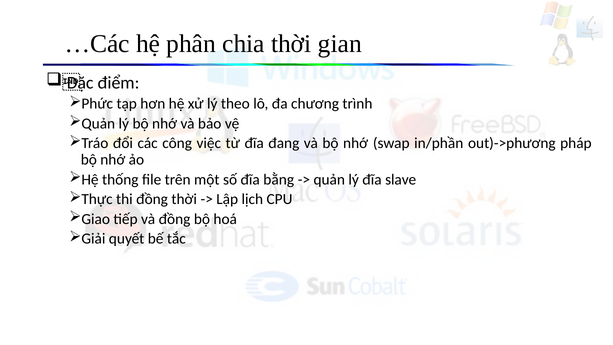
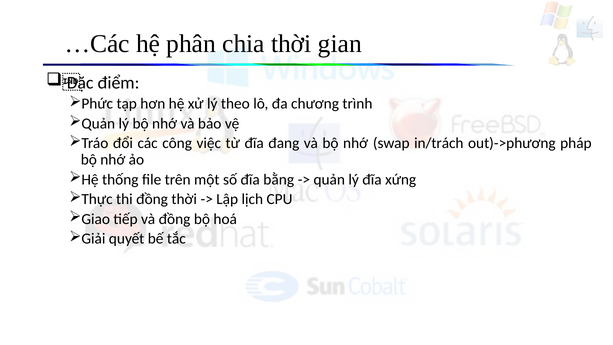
in/phần: in/phần -> in/trách
slave: slave -> xứng
